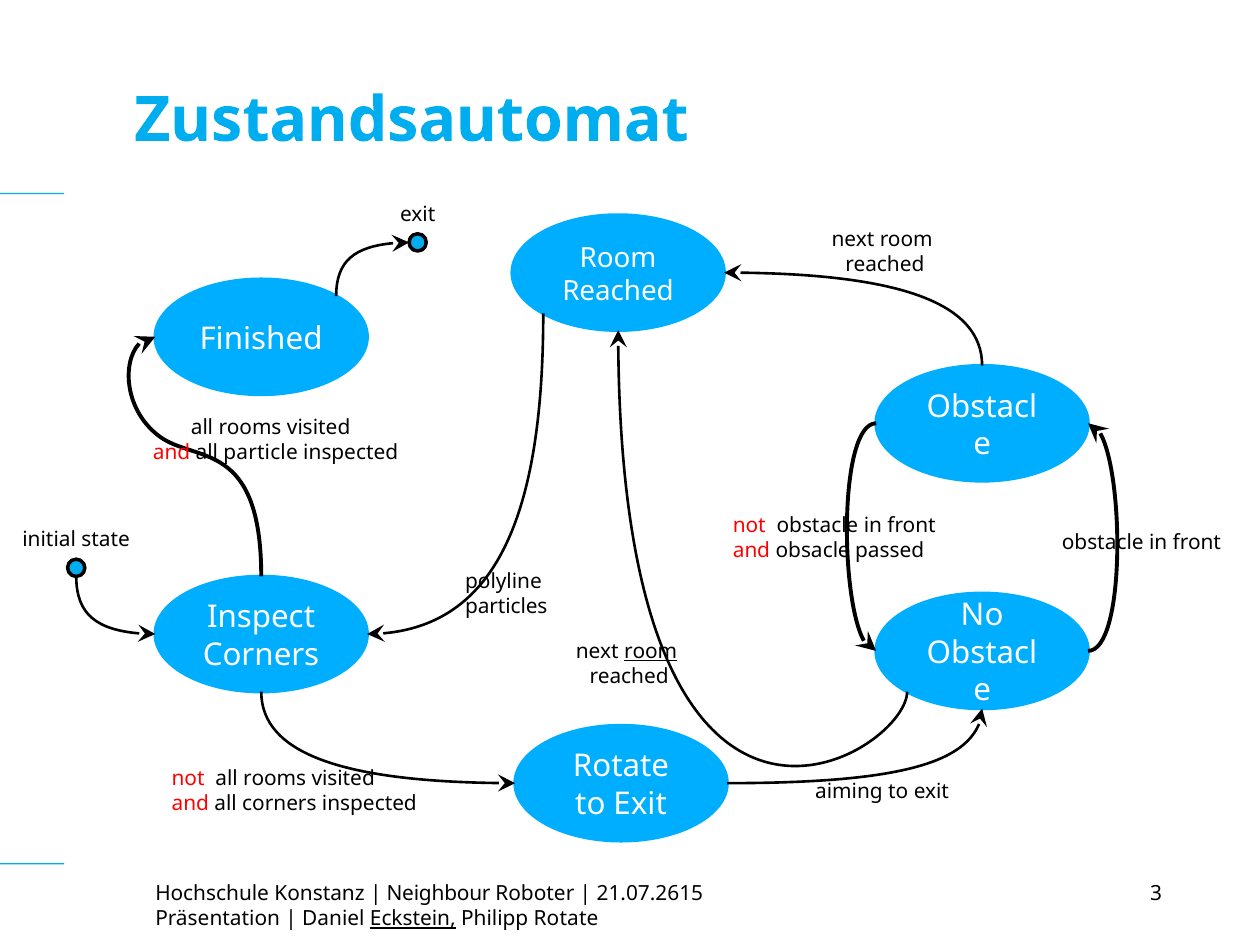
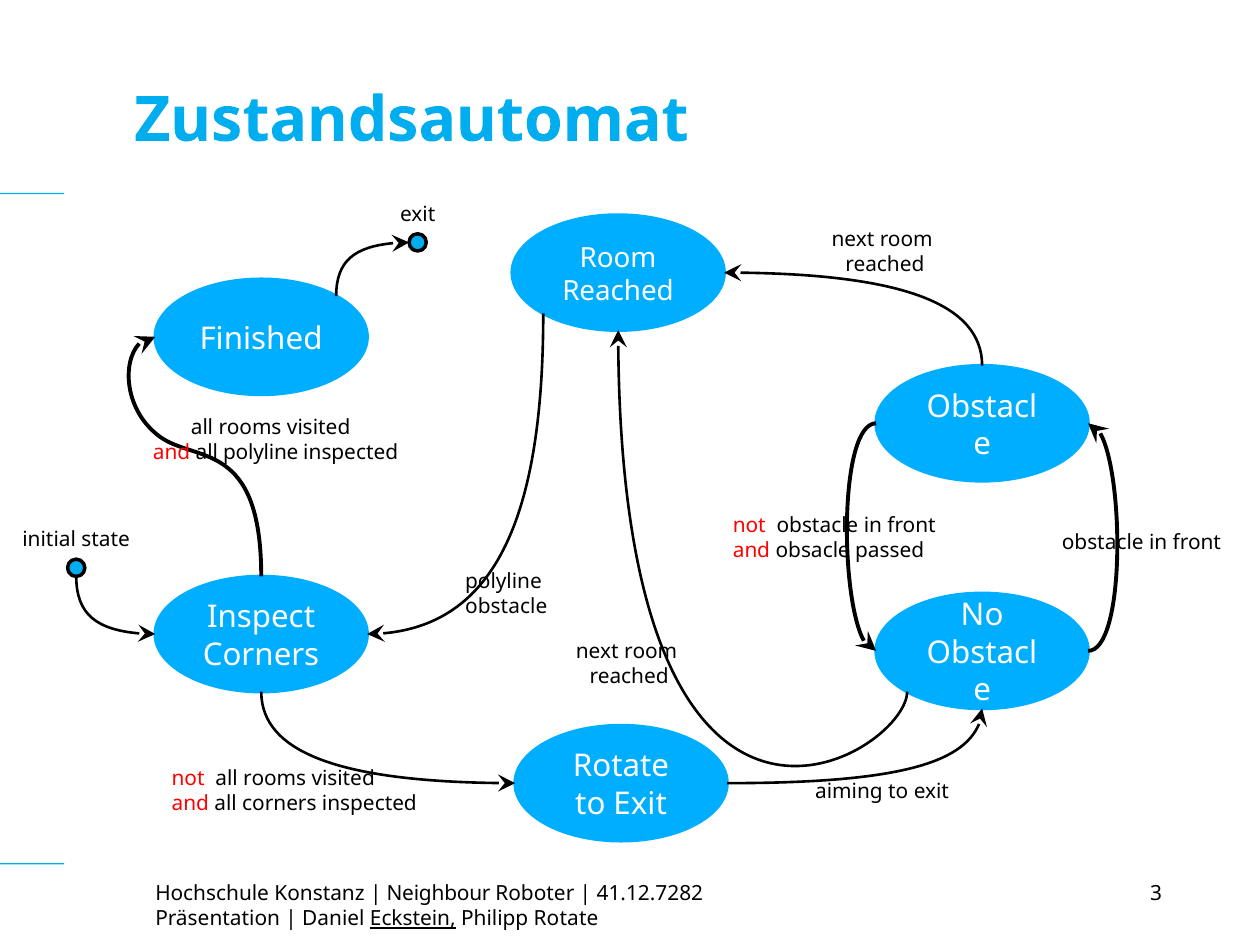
all particle: particle -> polyline
particles at (506, 607): particles -> obstacle
room at (651, 651) underline: present -> none
21.07.2615: 21.07.2615 -> 41.12.7282
